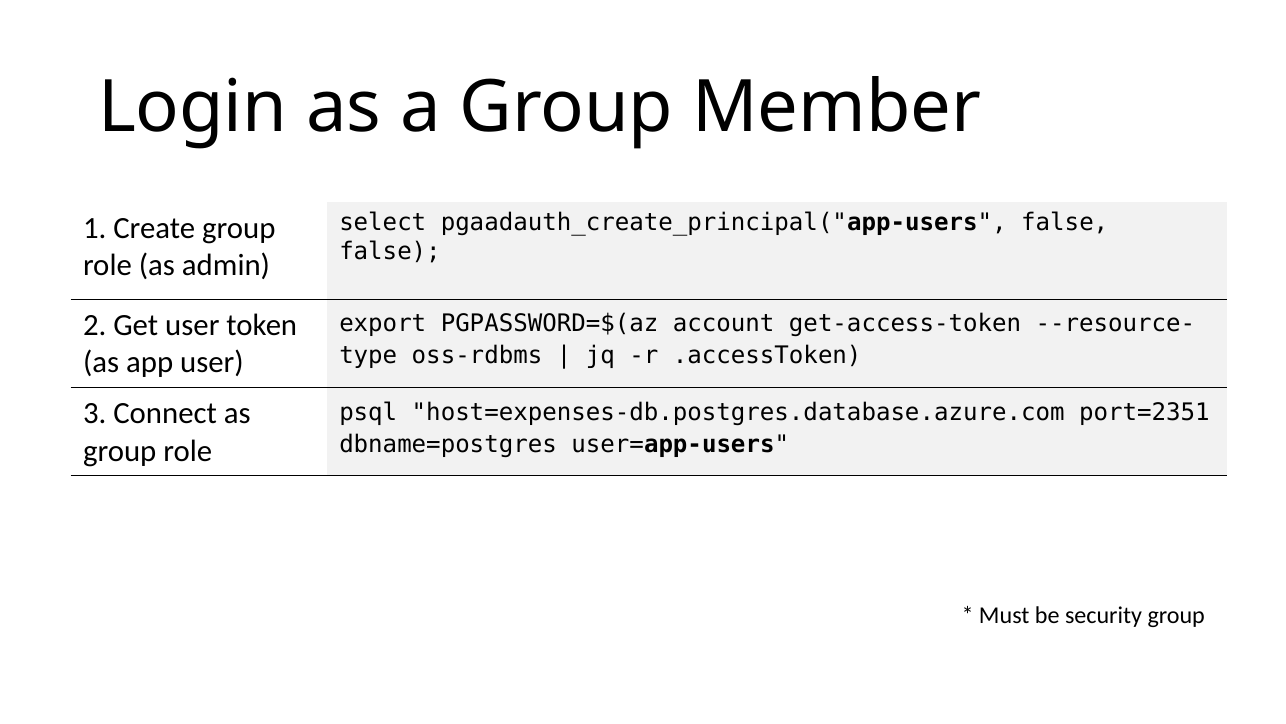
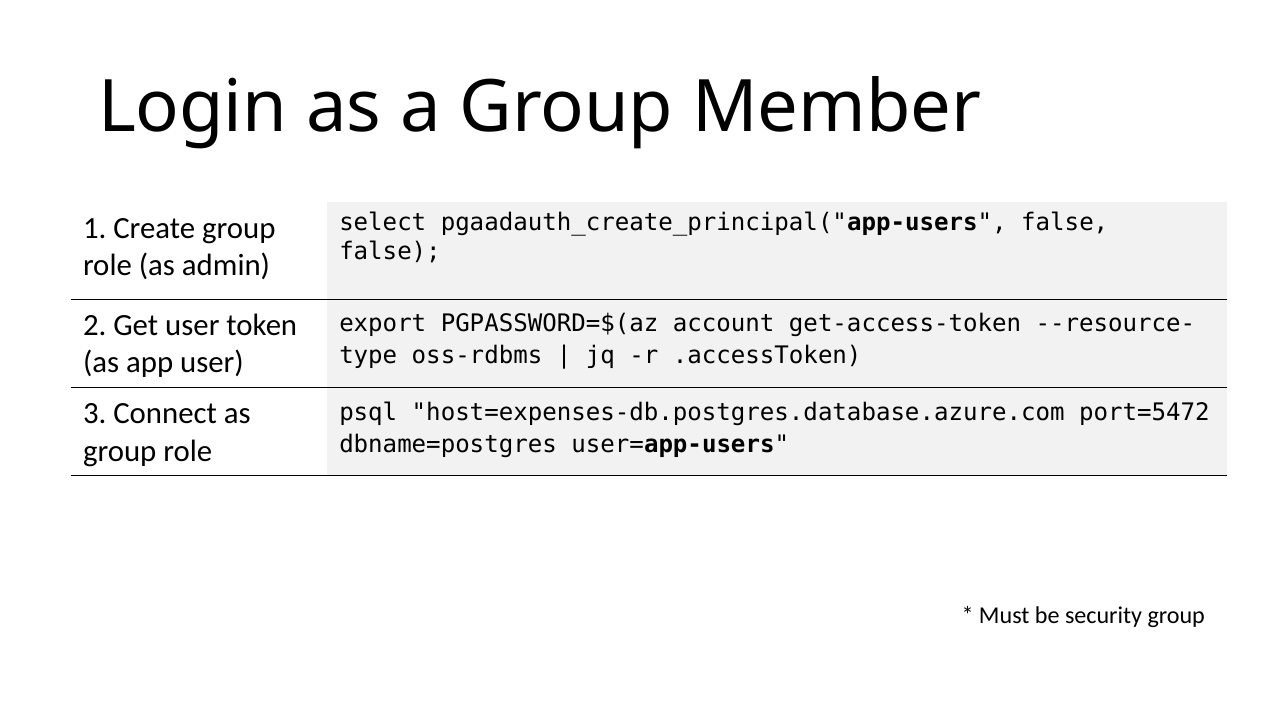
port=2351: port=2351 -> port=5472
